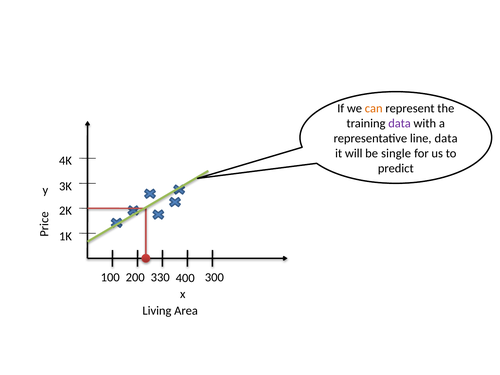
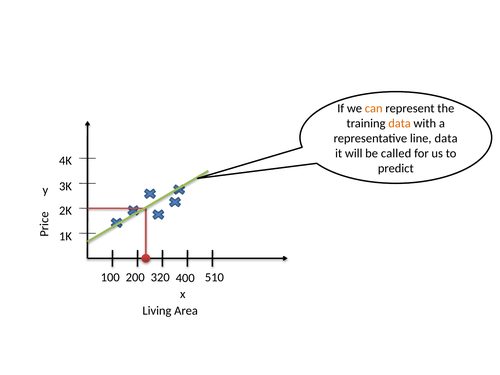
data at (400, 123) colour: purple -> orange
single: single -> called
330: 330 -> 320
300: 300 -> 510
